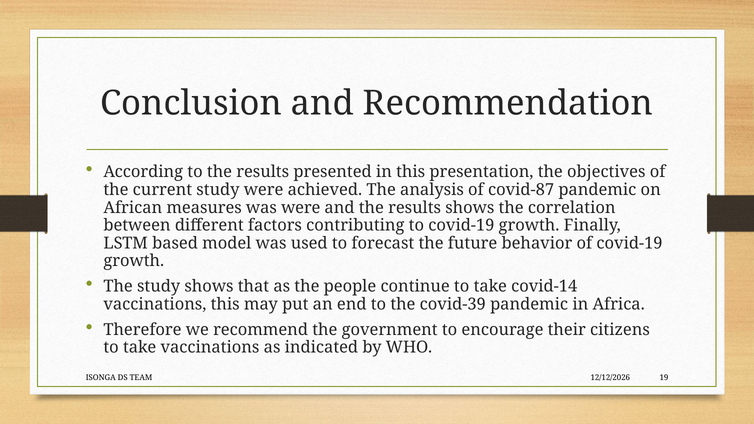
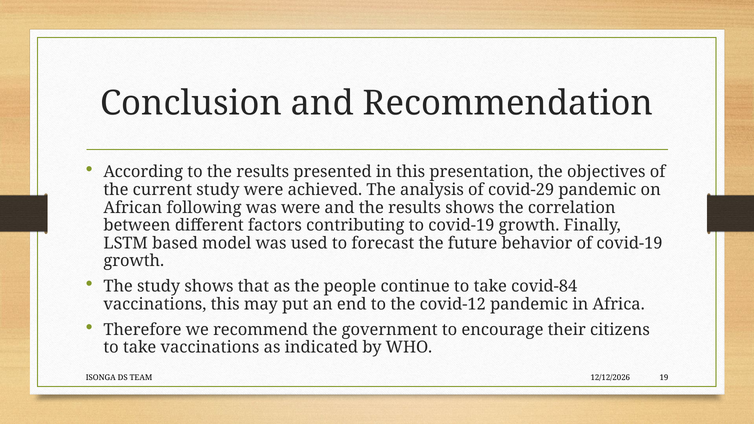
covid-87: covid-87 -> covid-29
measures: measures -> following
covid-14: covid-14 -> covid-84
covid-39: covid-39 -> covid-12
